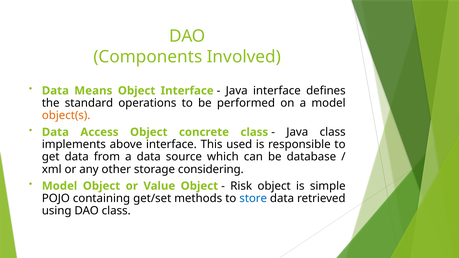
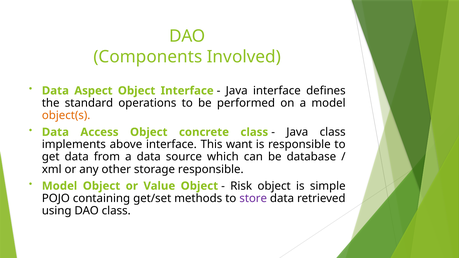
Means: Means -> Aspect
used: used -> want
storage considering: considering -> responsible
store colour: blue -> purple
